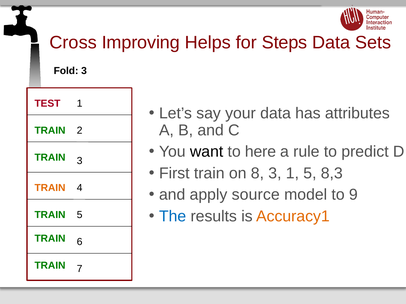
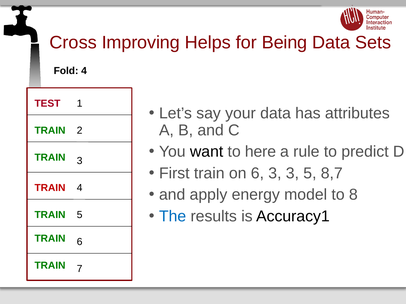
Steps: Steps -> Being
Fold 3: 3 -> 4
on 8: 8 -> 6
3 1: 1 -> 3
8,3: 8,3 -> 8,7
TRAIN at (50, 188) colour: orange -> red
source: source -> energy
9: 9 -> 8
Accuracy1 colour: orange -> black
